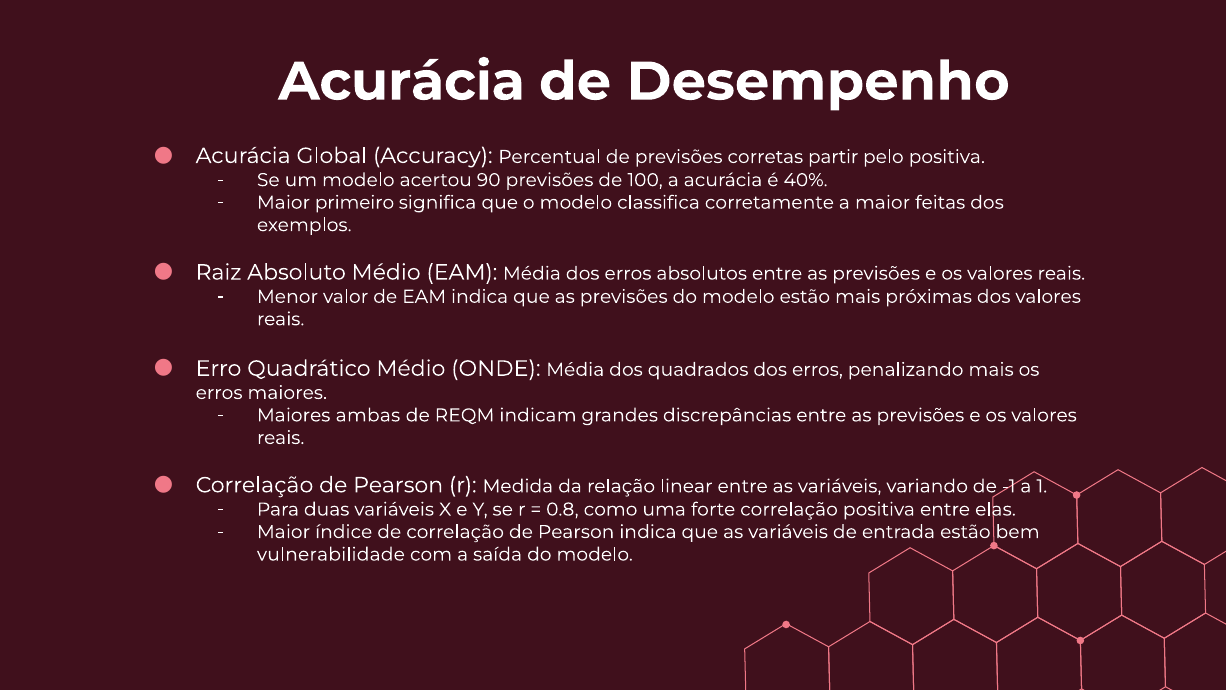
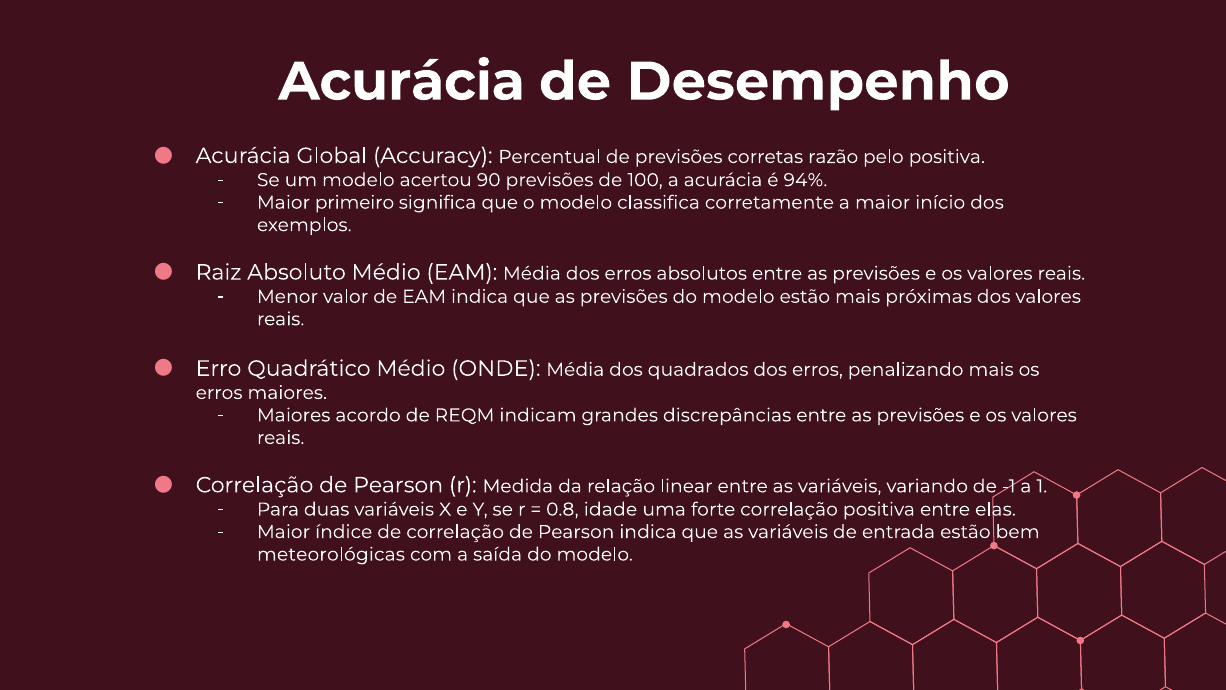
partir: partir -> razão
40%: 40% -> 94%
feitas: feitas -> início
ambas: ambas -> acordo
como: como -> idade
vulnerabilidade: vulnerabilidade -> meteorológicas
